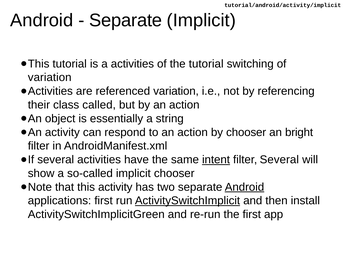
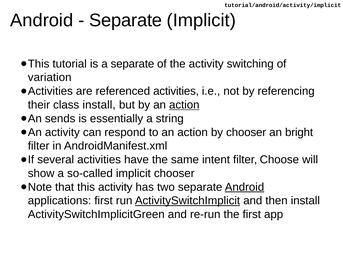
a activities: activities -> separate
the tutorial: tutorial -> activity
referenced variation: variation -> activities
class called: called -> install
action at (184, 105) underline: none -> present
object: object -> sends
intent underline: present -> none
filter Several: Several -> Choose
